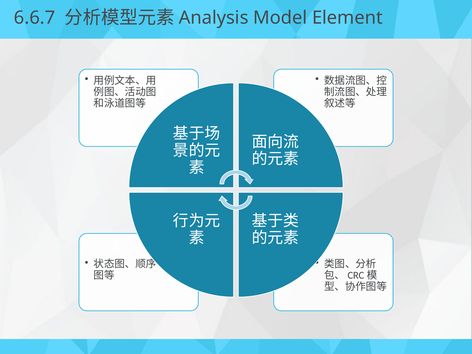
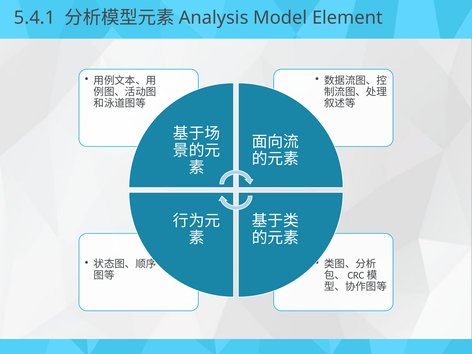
6.6.7: 6.6.7 -> 5.4.1
